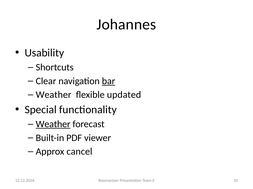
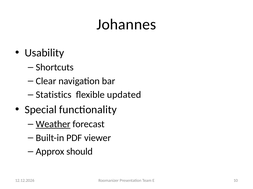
bar underline: present -> none
Weather at (54, 95): Weather -> Statistics
cancel: cancel -> should
